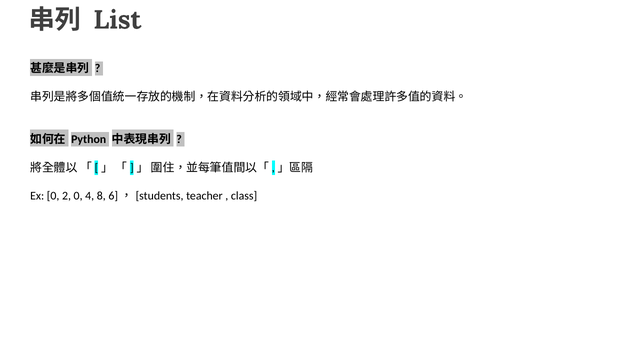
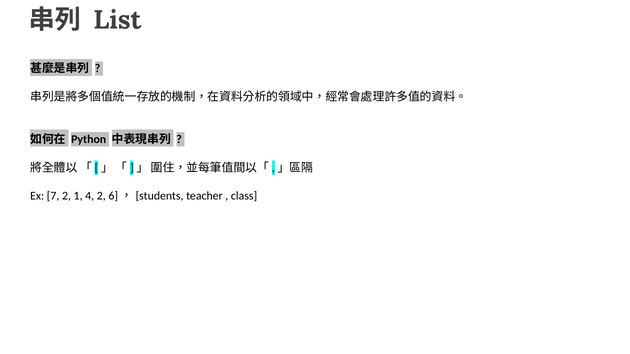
Ex 0: 0 -> 7
2 0: 0 -> 1
4 8: 8 -> 2
